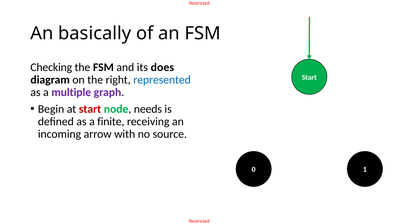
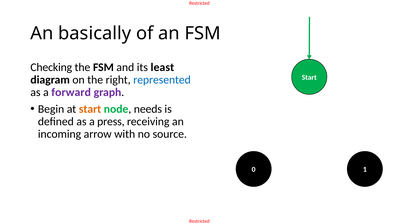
does: does -> least
multiple: multiple -> forward
start at (90, 109) colour: red -> orange
finite: finite -> press
